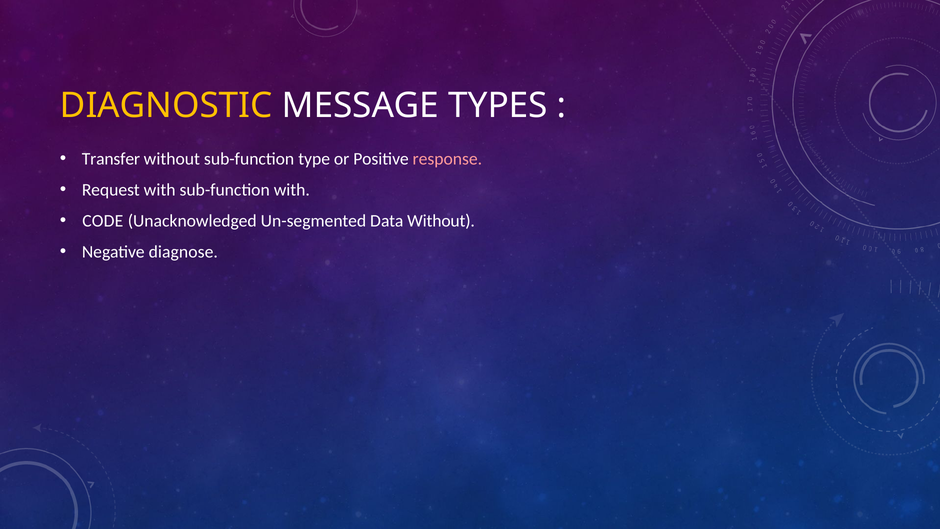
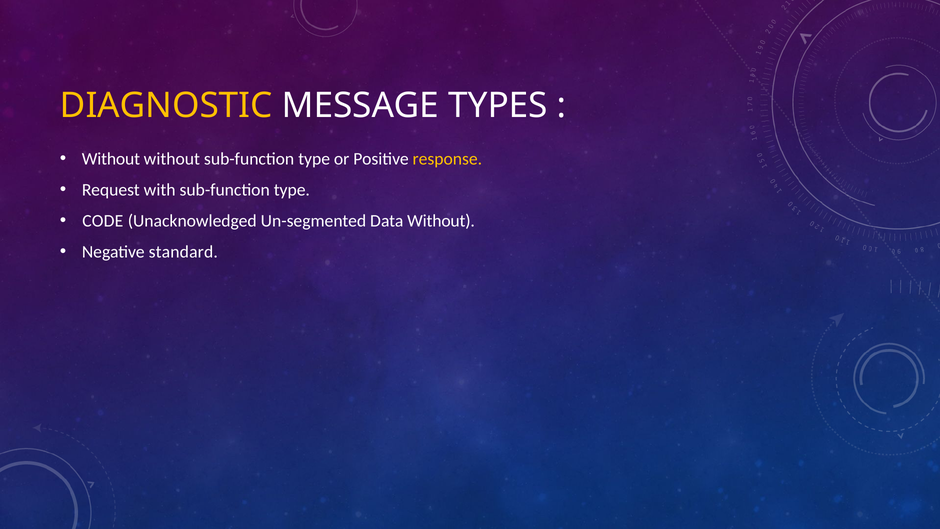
Transfer at (111, 159): Transfer -> Without
response colour: pink -> yellow
with sub-function with: with -> type
diagnose: diagnose -> standard
